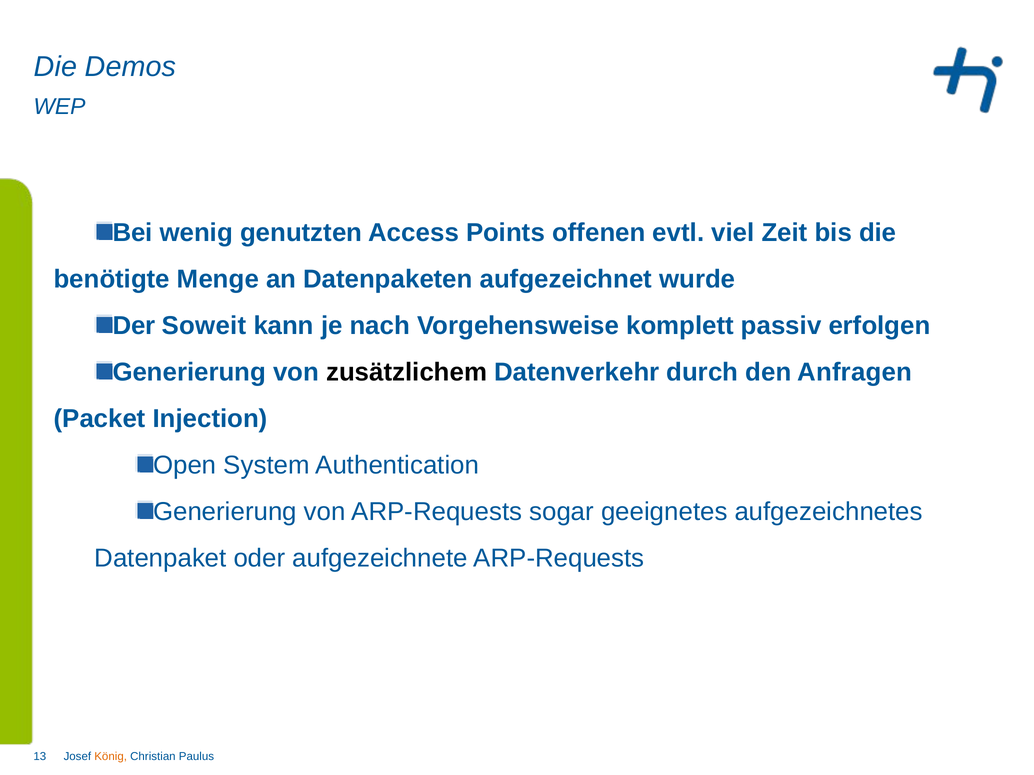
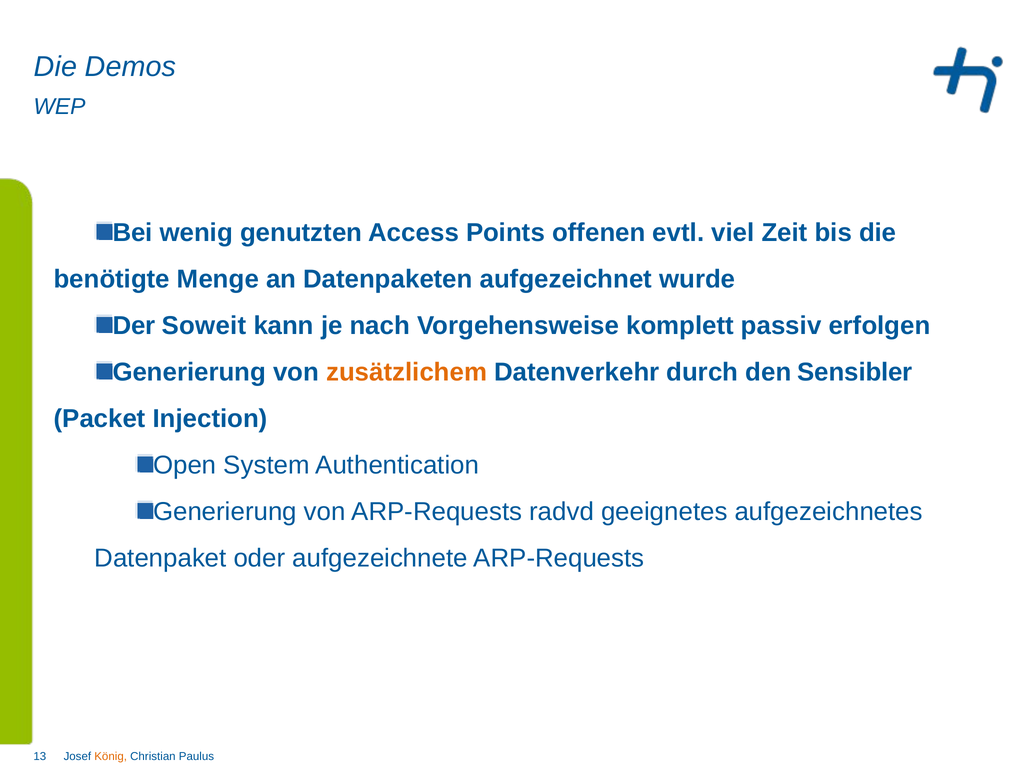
zusätzlichem colour: black -> orange
Anfragen: Anfragen -> Sensibler
sogar: sogar -> radvd
